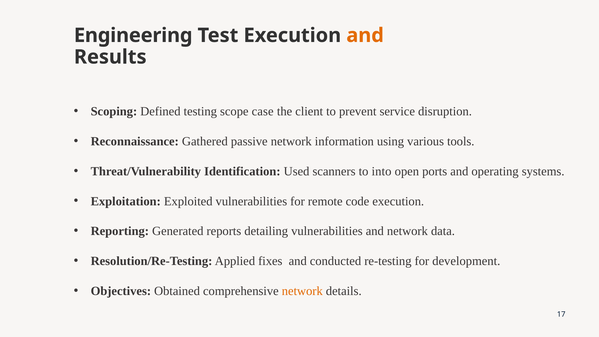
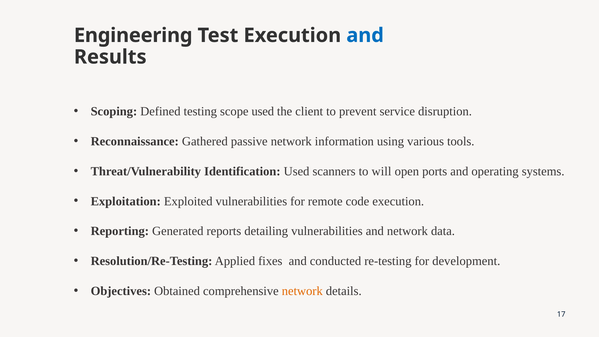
and at (365, 35) colour: orange -> blue
scope case: case -> used
into: into -> will
